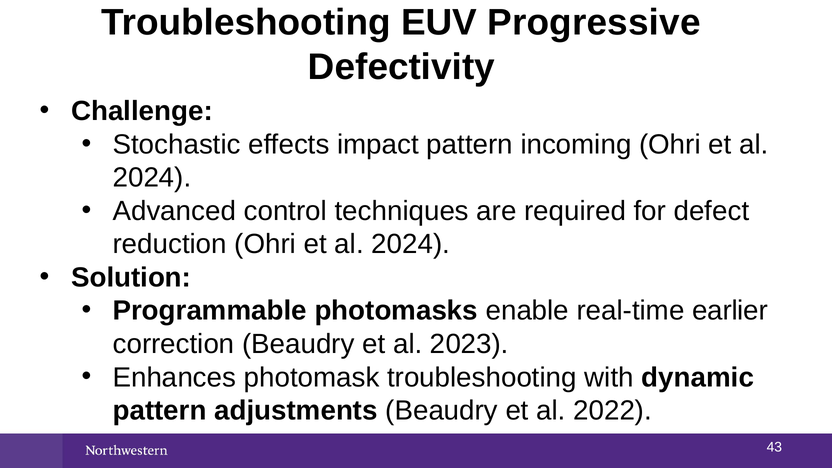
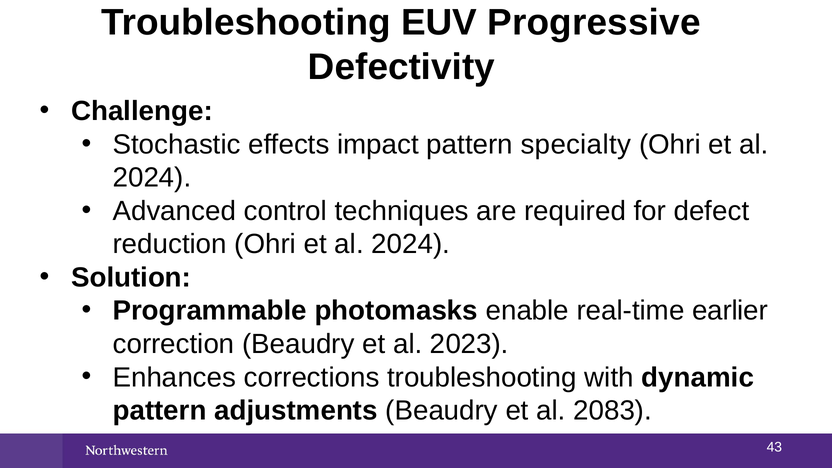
incoming: incoming -> specialty
photomask: photomask -> corrections
2022: 2022 -> 2083
